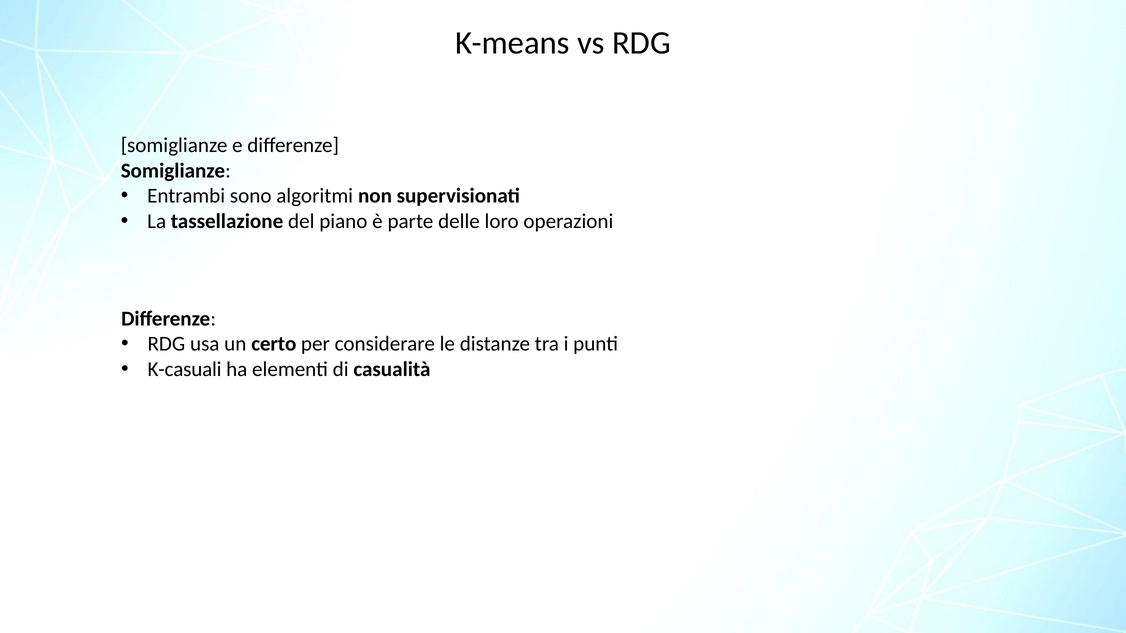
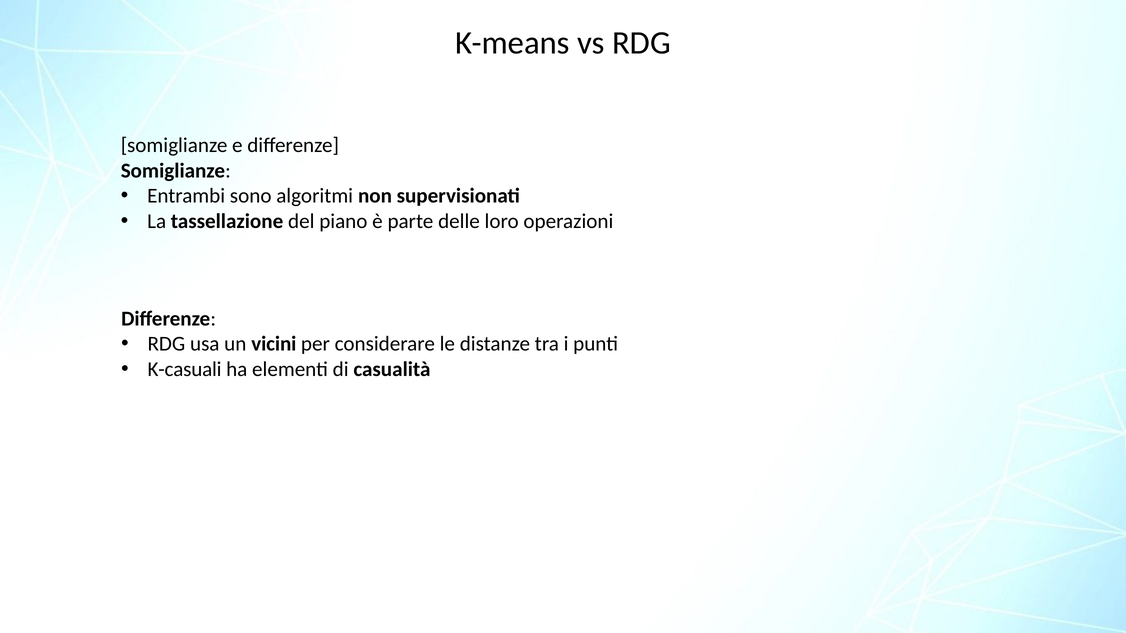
certo: certo -> vicini
